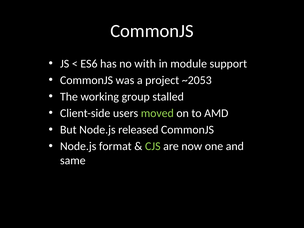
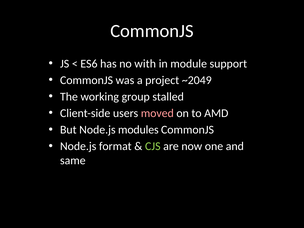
~2053: ~2053 -> ~2049
moved colour: light green -> pink
released: released -> modules
